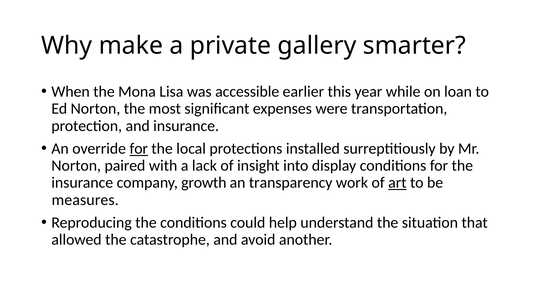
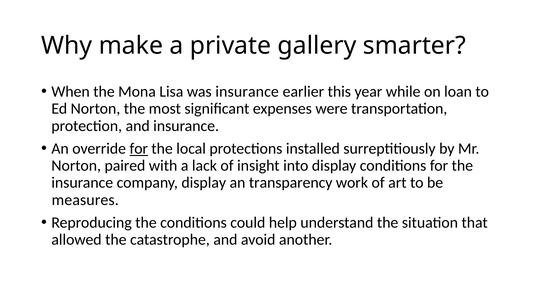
was accessible: accessible -> insurance
company growth: growth -> display
art underline: present -> none
